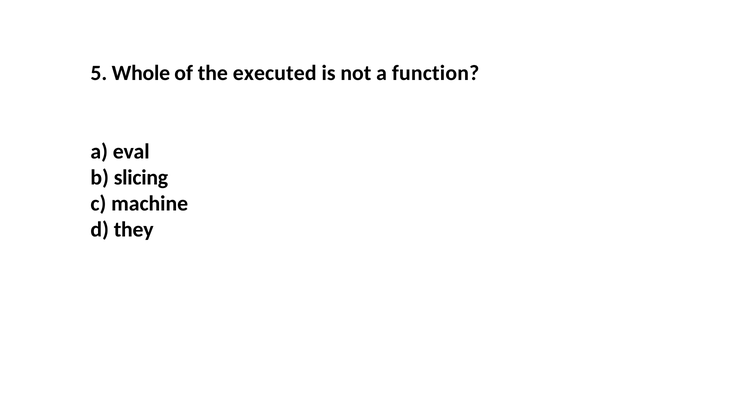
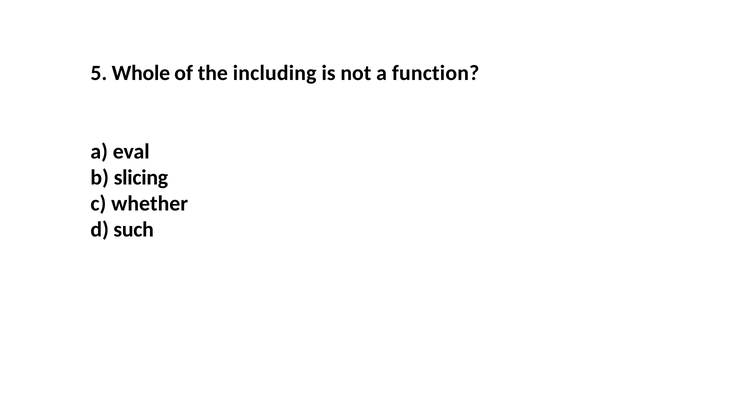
executed: executed -> including
machine: machine -> whether
they: they -> such
